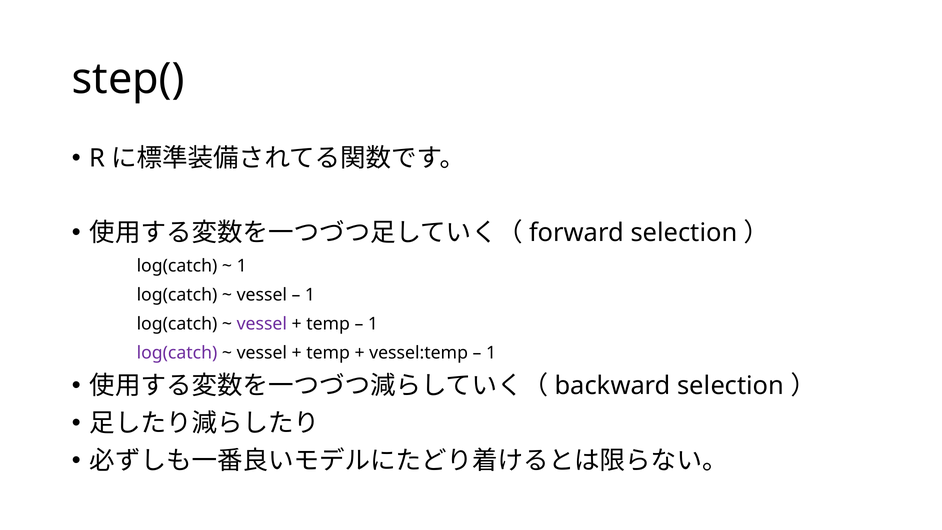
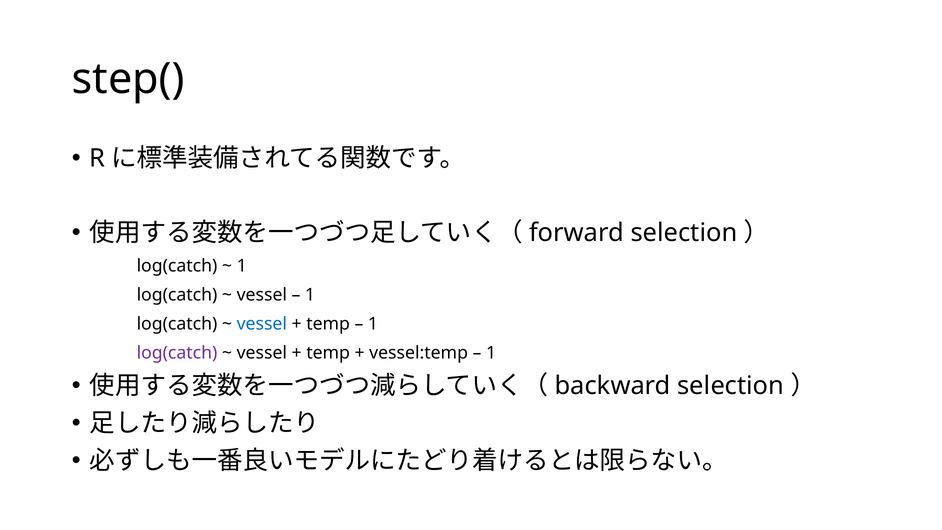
vessel at (262, 324) colour: purple -> blue
